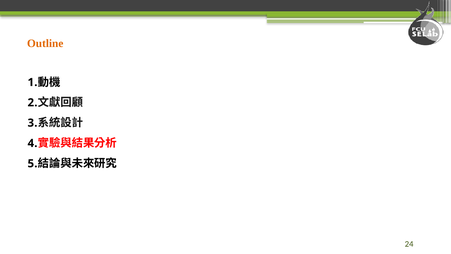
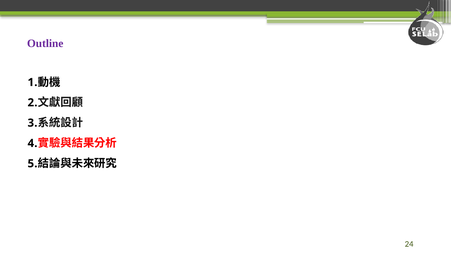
Outline colour: orange -> purple
